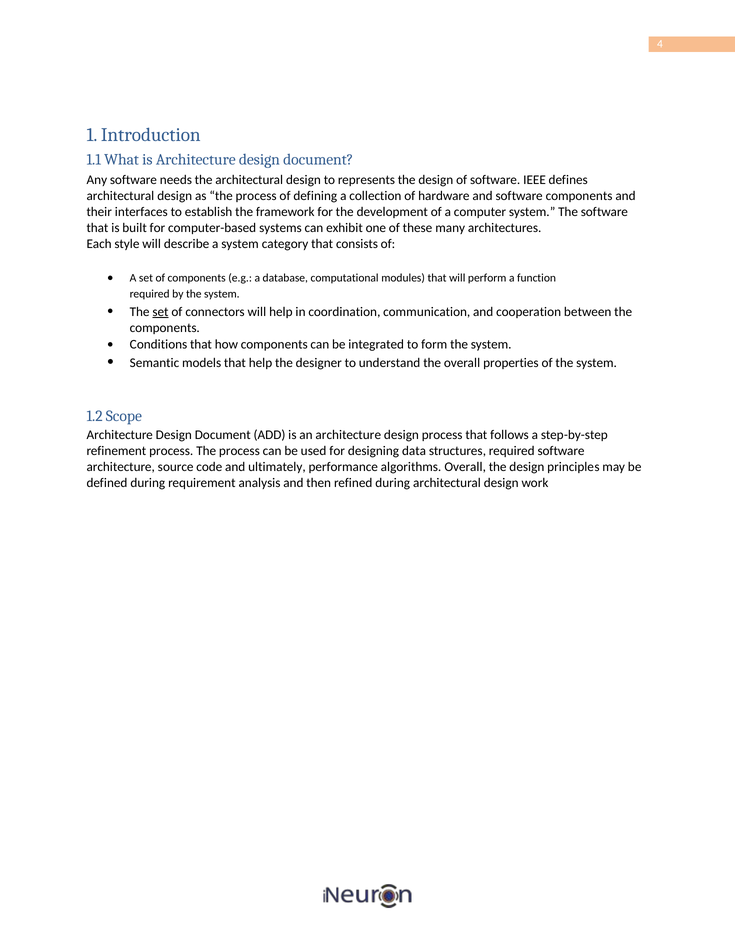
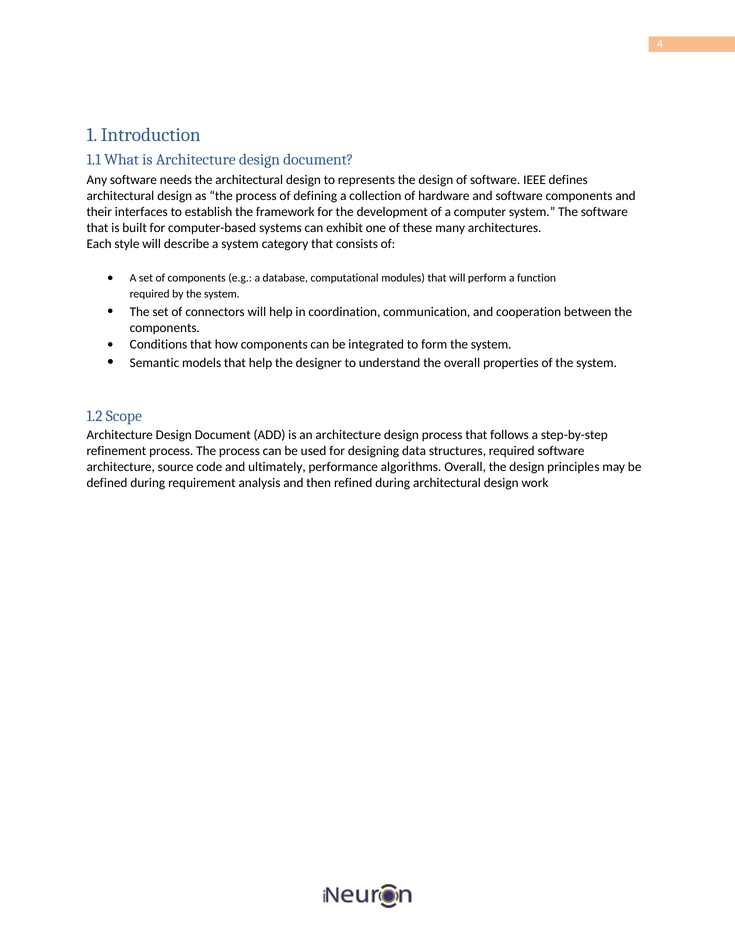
set at (160, 312) underline: present -> none
